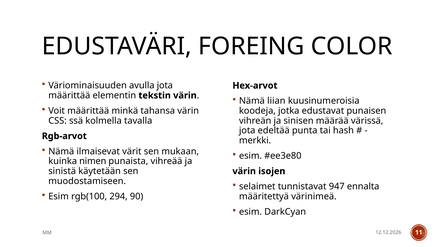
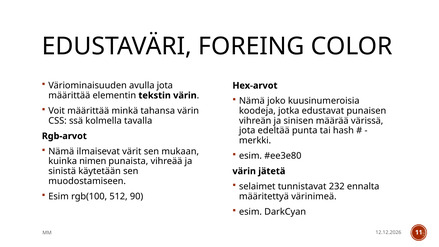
liian: liian -> joko
isojen: isojen -> jätetä
947: 947 -> 232
294: 294 -> 512
